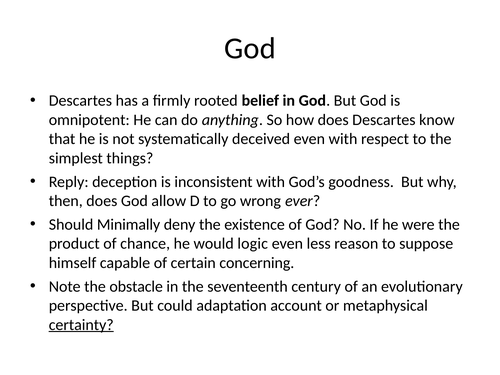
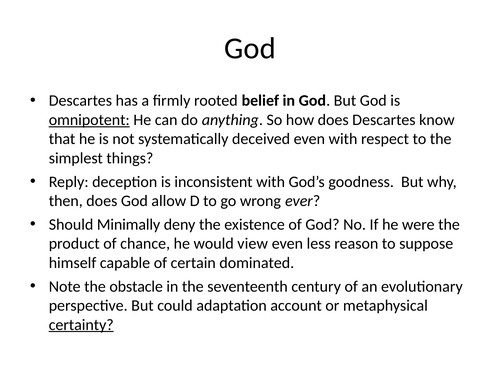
omnipotent underline: none -> present
logic: logic -> view
concerning: concerning -> dominated
